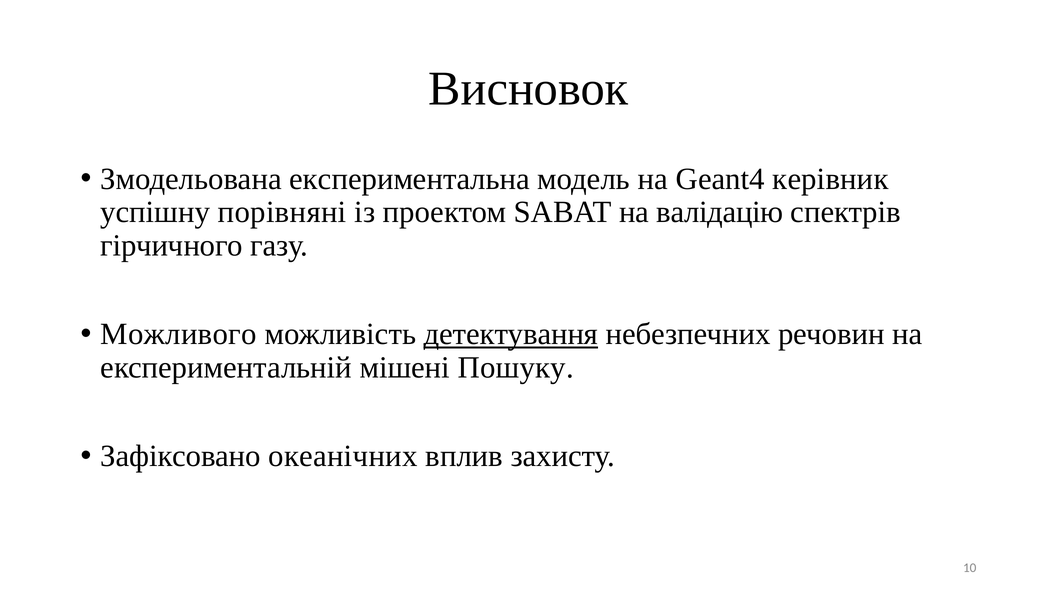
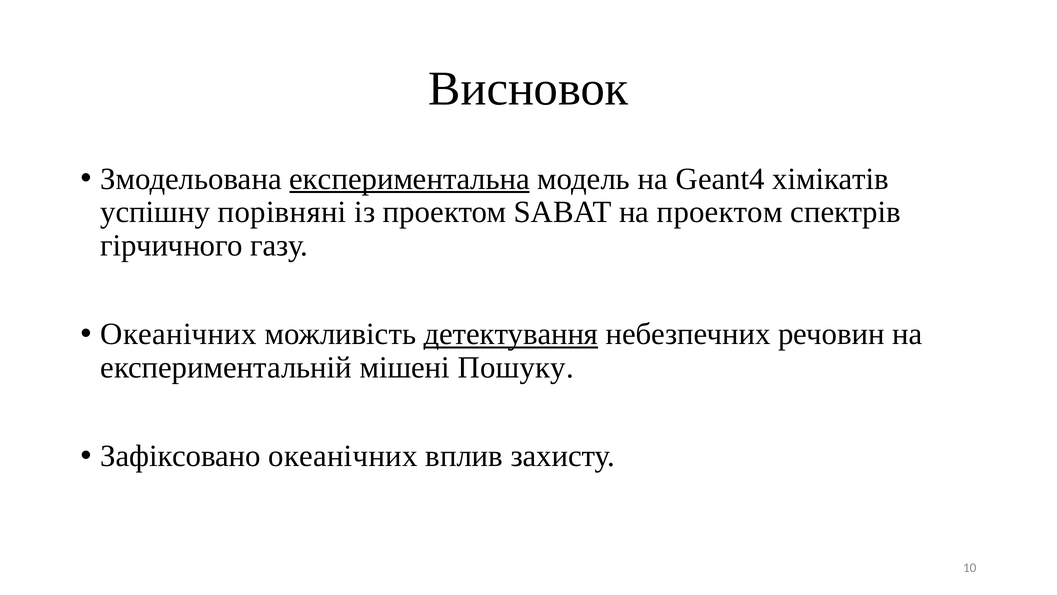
експериментальна underline: none -> present
керівник: керівник -> хімікатів
на валідацію: валідацію -> проектом
Можливого at (179, 334): Можливого -> Океанічних
